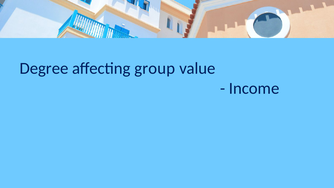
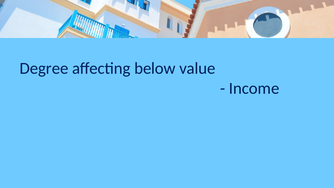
group: group -> below
